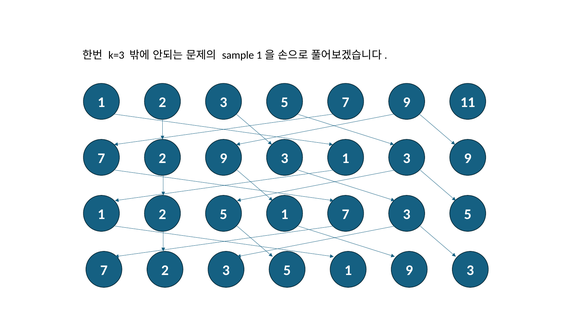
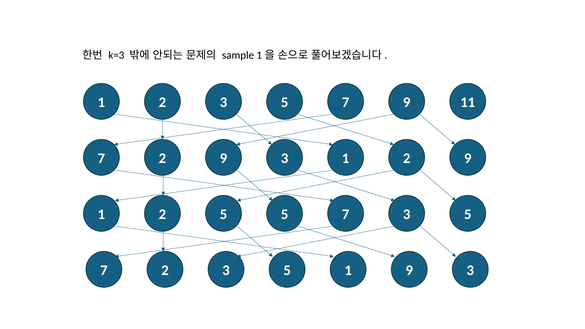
3 3: 3 -> 2
1 at (285, 214): 1 -> 5
